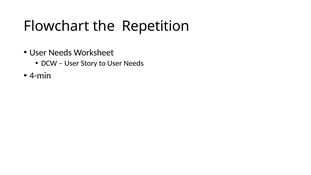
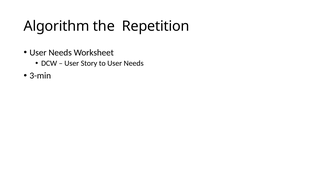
Flowchart: Flowchart -> Algorithm
4-min: 4-min -> 3-min
